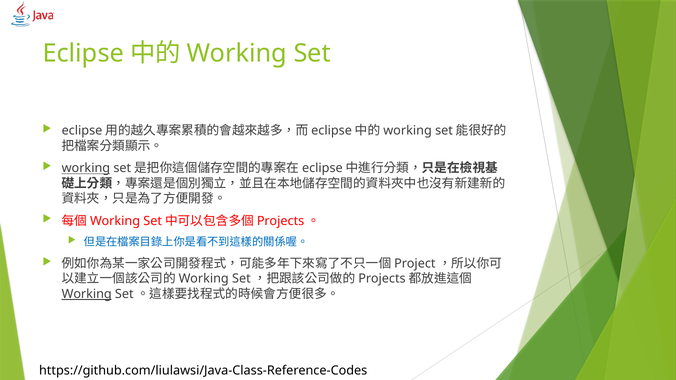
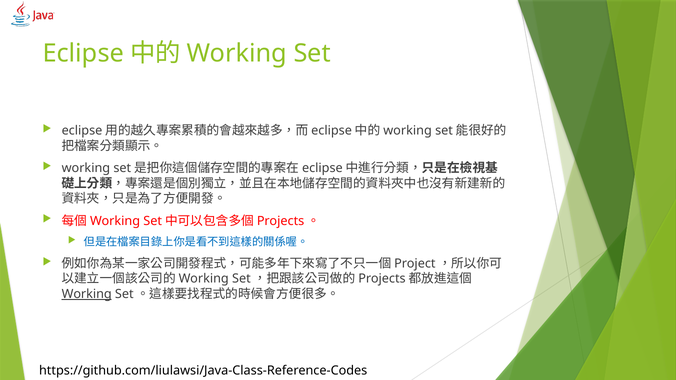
working at (86, 168) underline: present -> none
